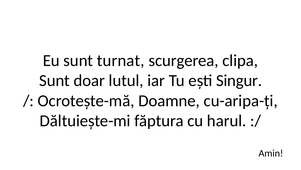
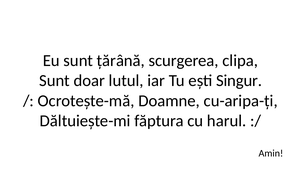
turnat: turnat -> țărână
